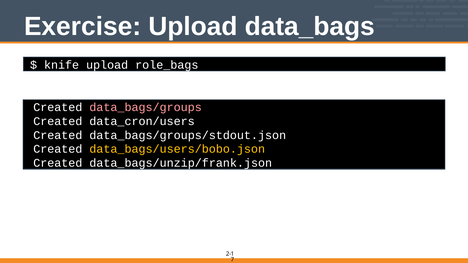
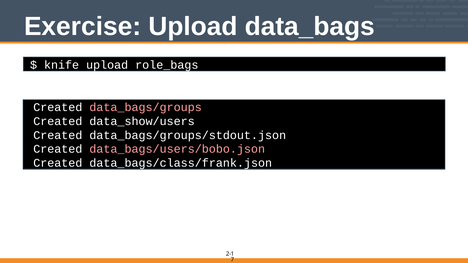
data_cron/users: data_cron/users -> data_show/users
data_bags/users/bobo.json colour: yellow -> pink
data_bags/unzip/frank.json: data_bags/unzip/frank.json -> data_bags/class/frank.json
